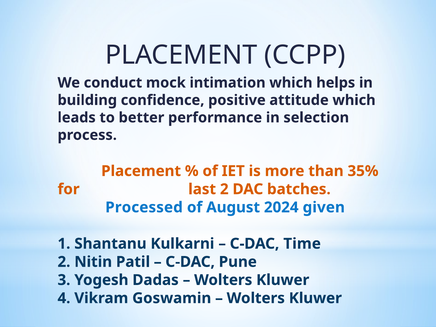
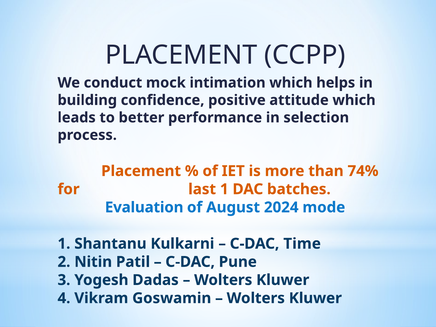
35%: 35% -> 74%
last 2: 2 -> 1
Processed: Processed -> Evaluation
given: given -> mode
